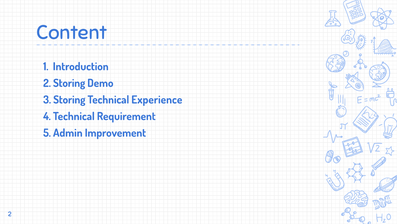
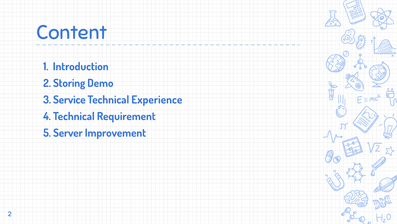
3 Storing: Storing -> Service
Admin: Admin -> Server
